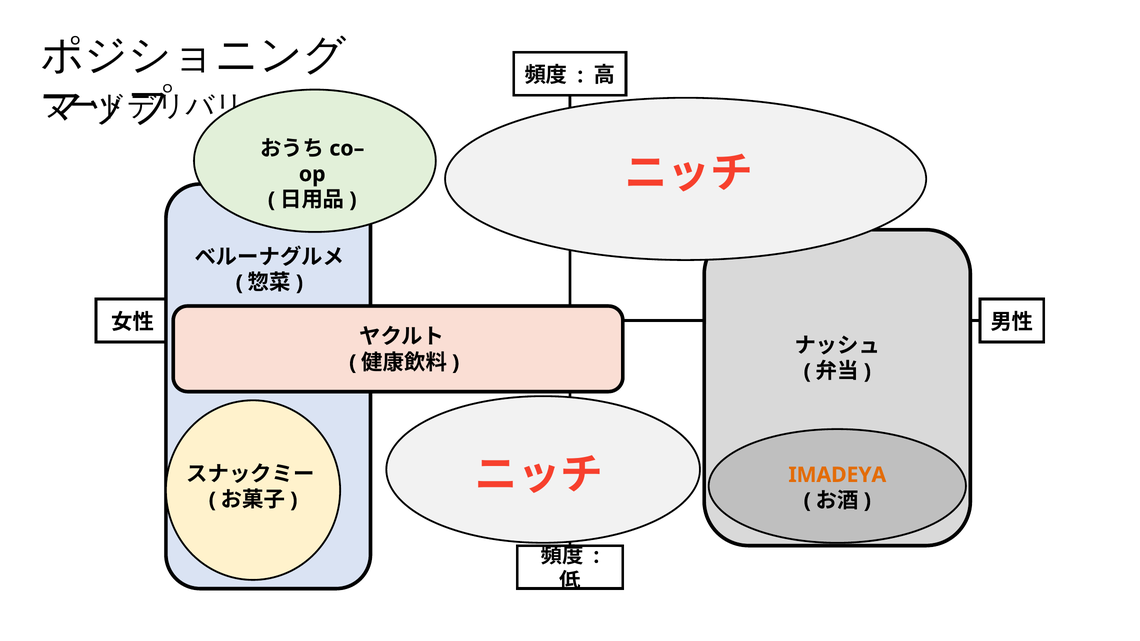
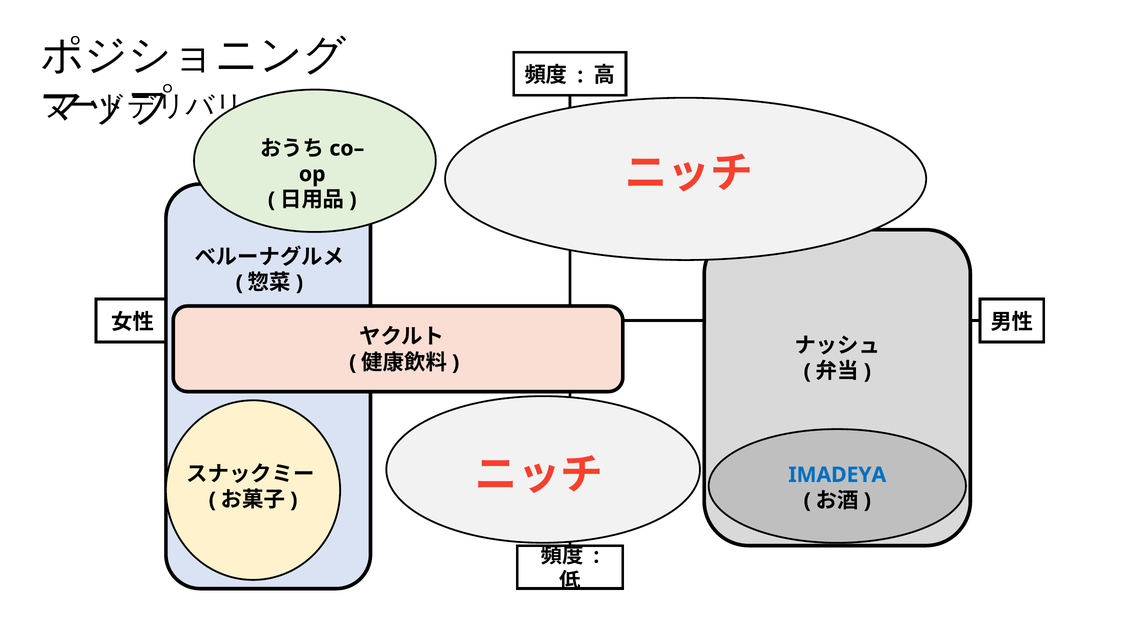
IMADEYA colour: orange -> blue
